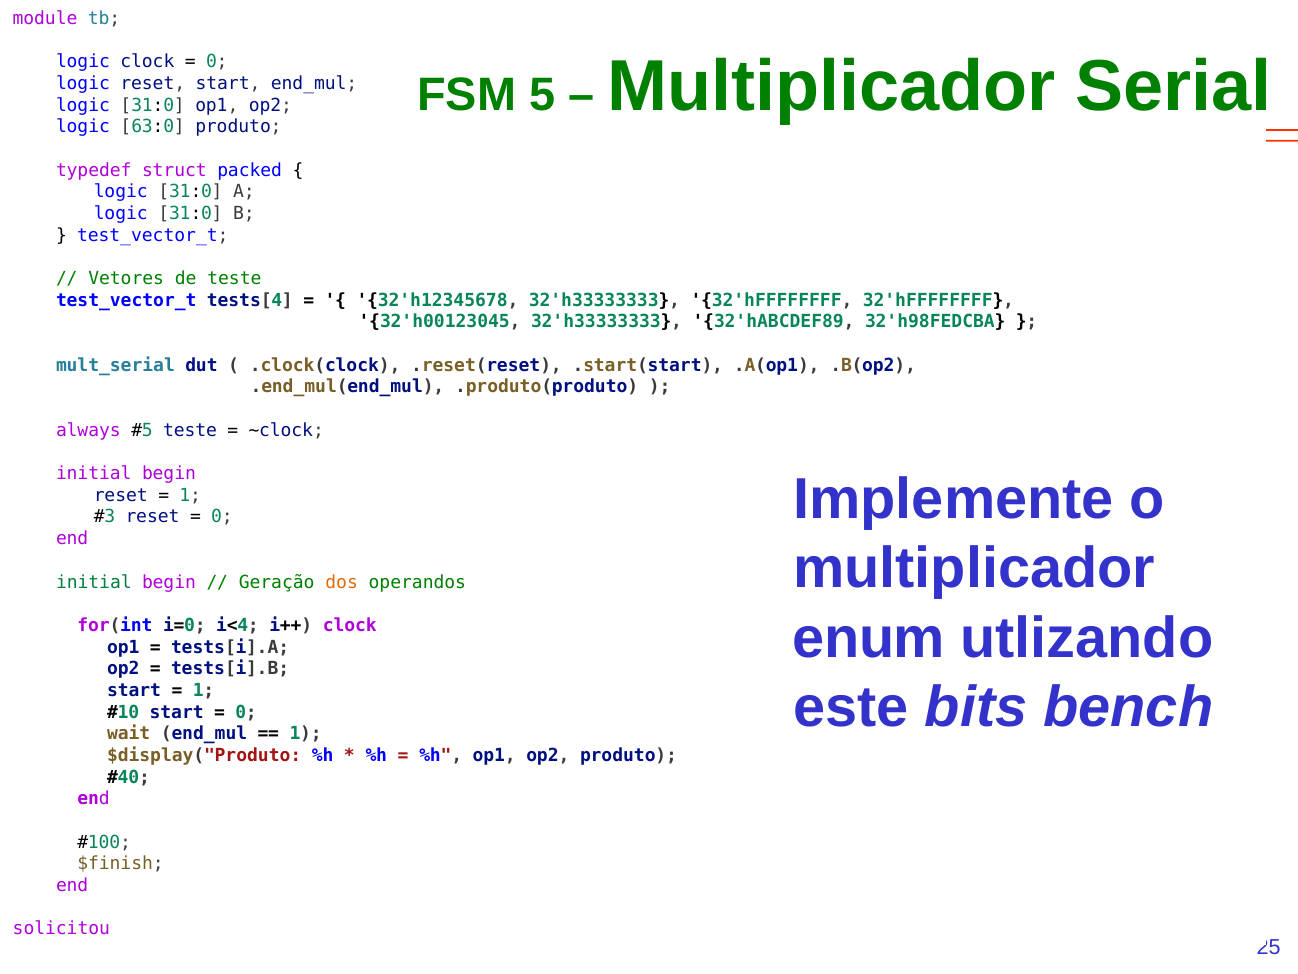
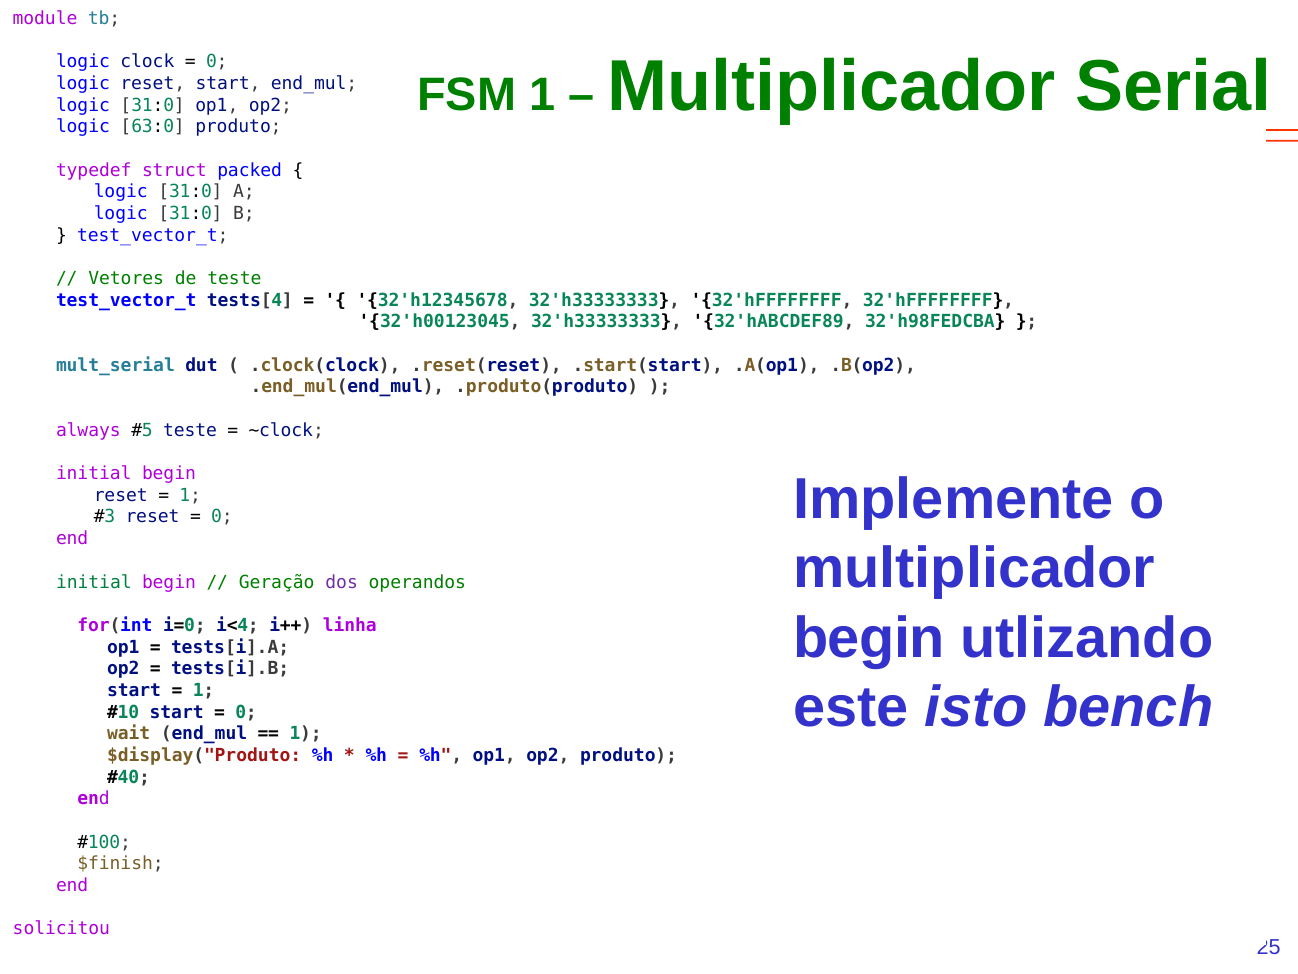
FSM 5: 5 -> 1
dos colour: orange -> purple
enum at (869, 638): enum -> begin
i++ clock: clock -> linha
bits: bits -> isto
